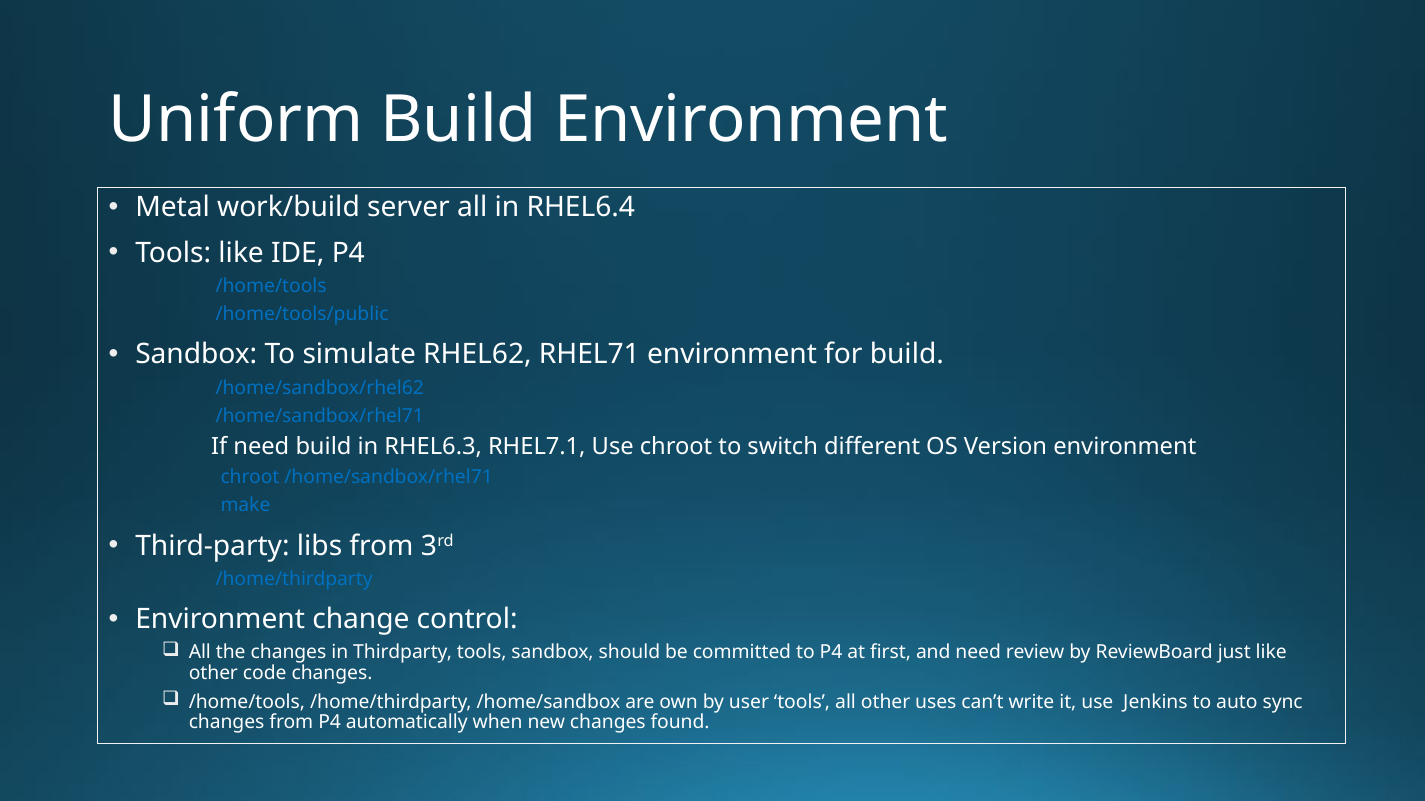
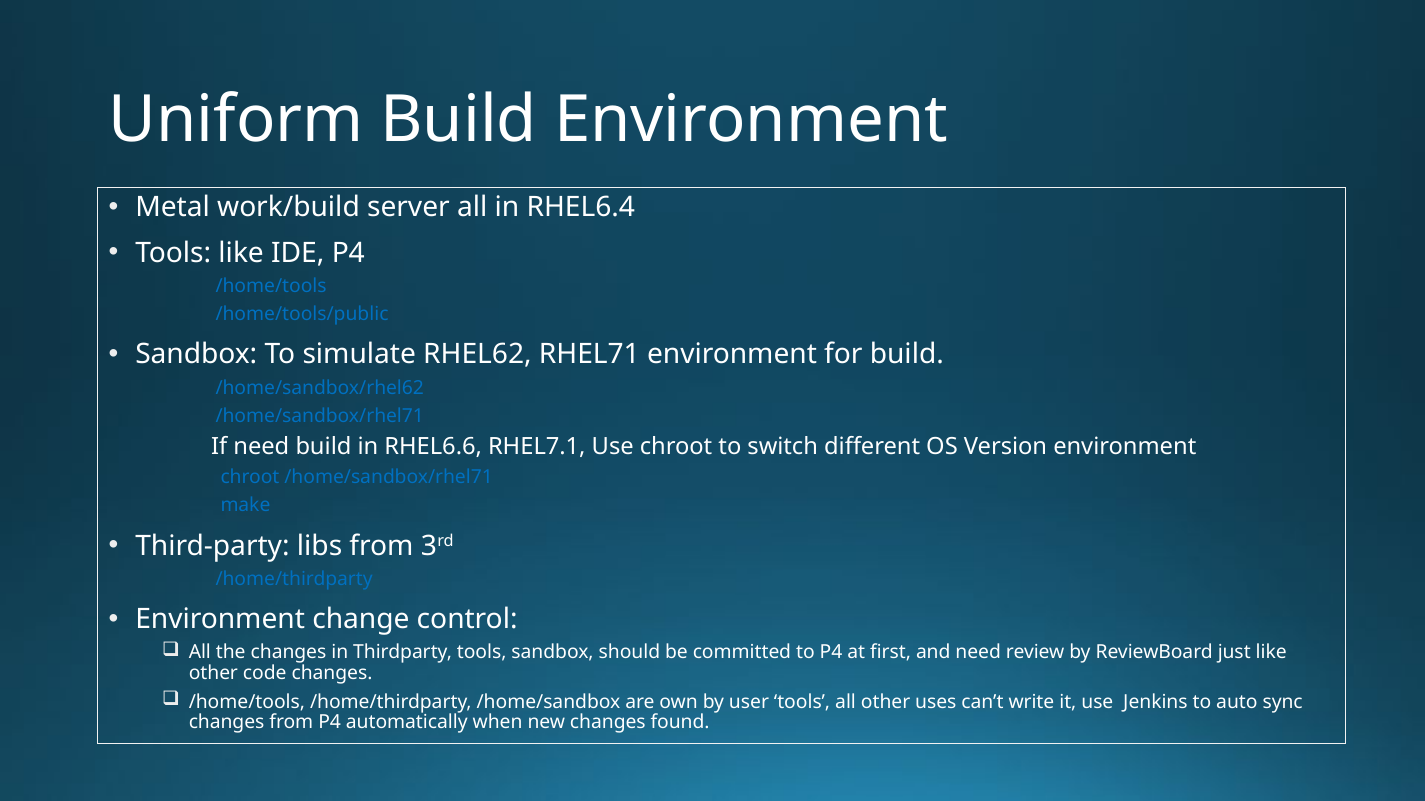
RHEL6.3: RHEL6.3 -> RHEL6.6
